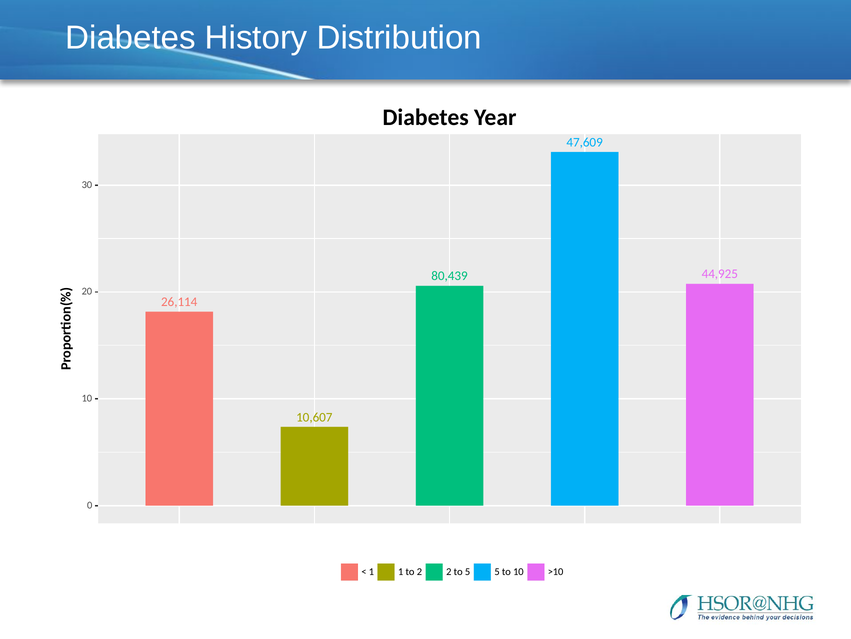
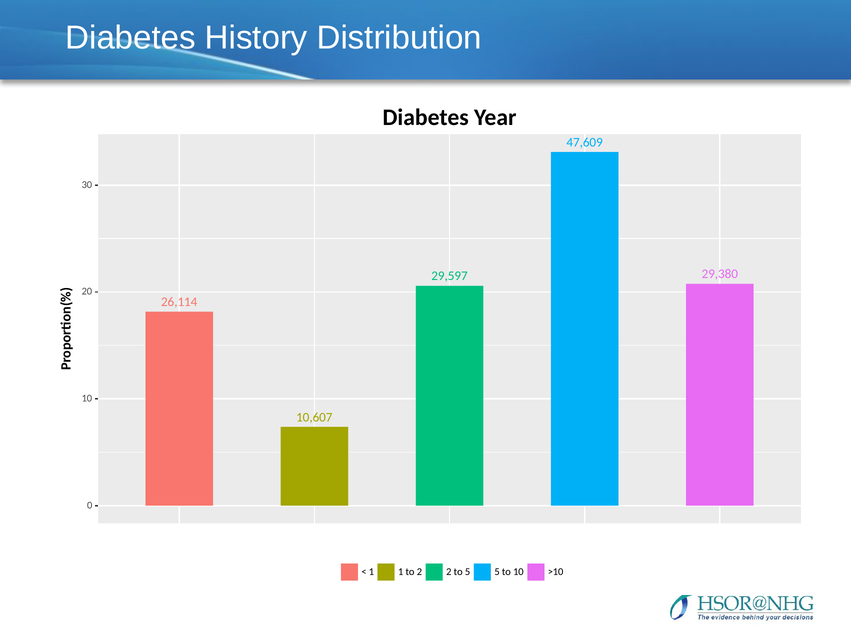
44,925: 44,925 -> 29,380
80,439: 80,439 -> 29,597
